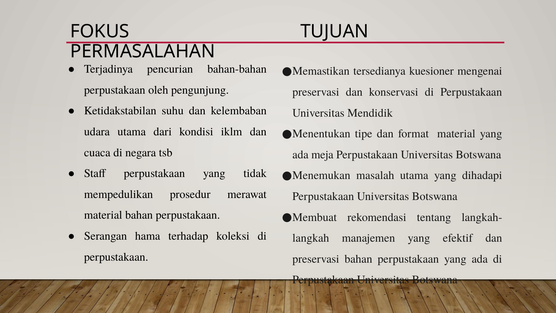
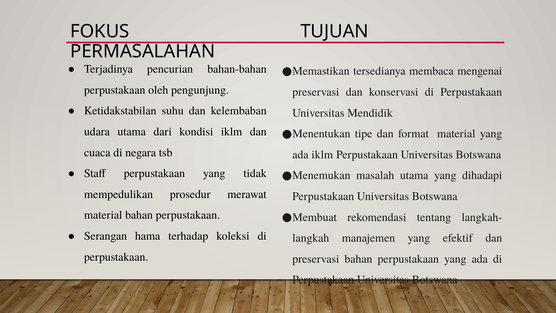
kuesioner: kuesioner -> membaca
ada meja: meja -> iklm
